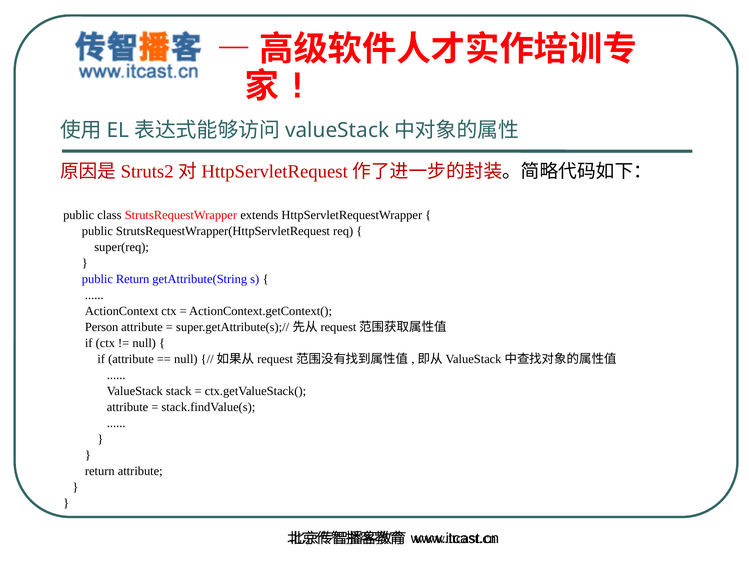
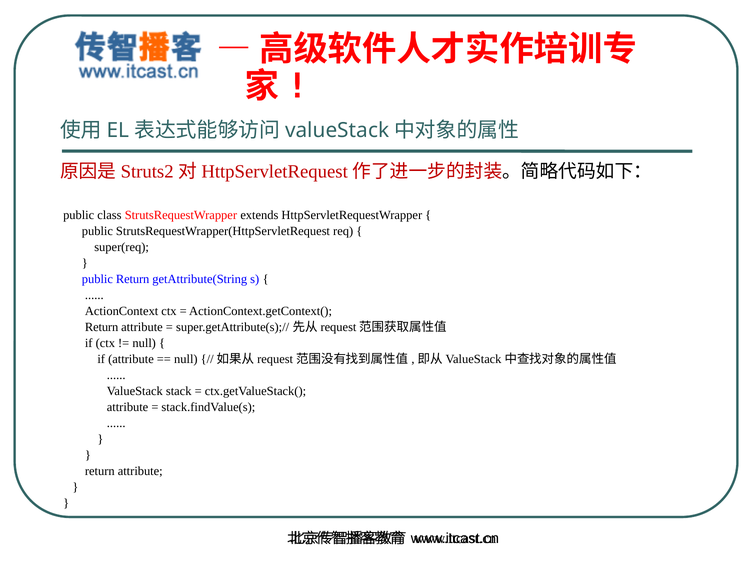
Person at (102, 327): Person -> Return
